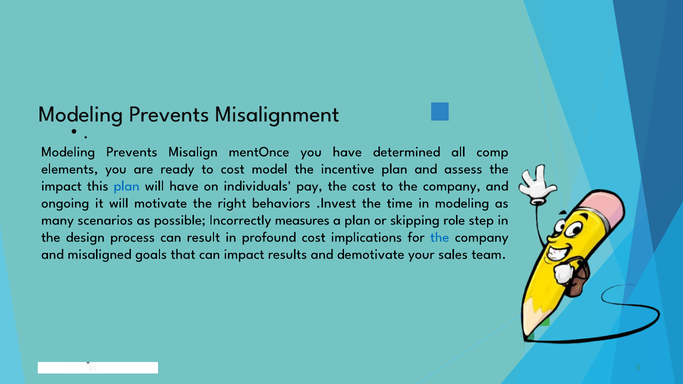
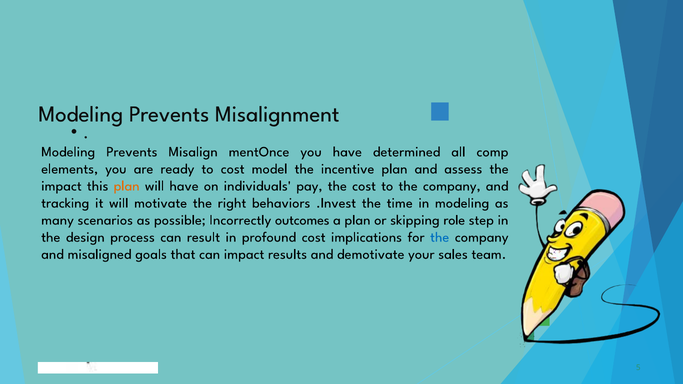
plan at (127, 186) colour: blue -> orange
ongoing: ongoing -> tracking
measures: measures -> outcomes
